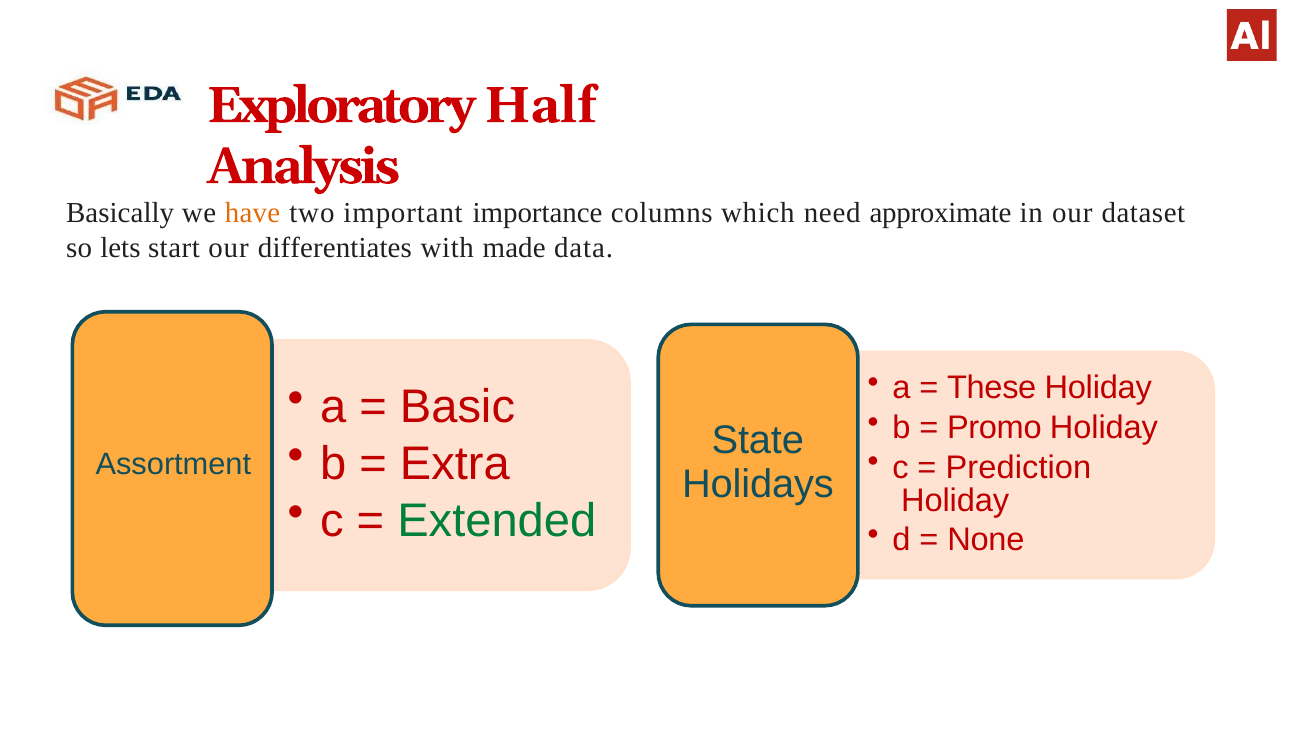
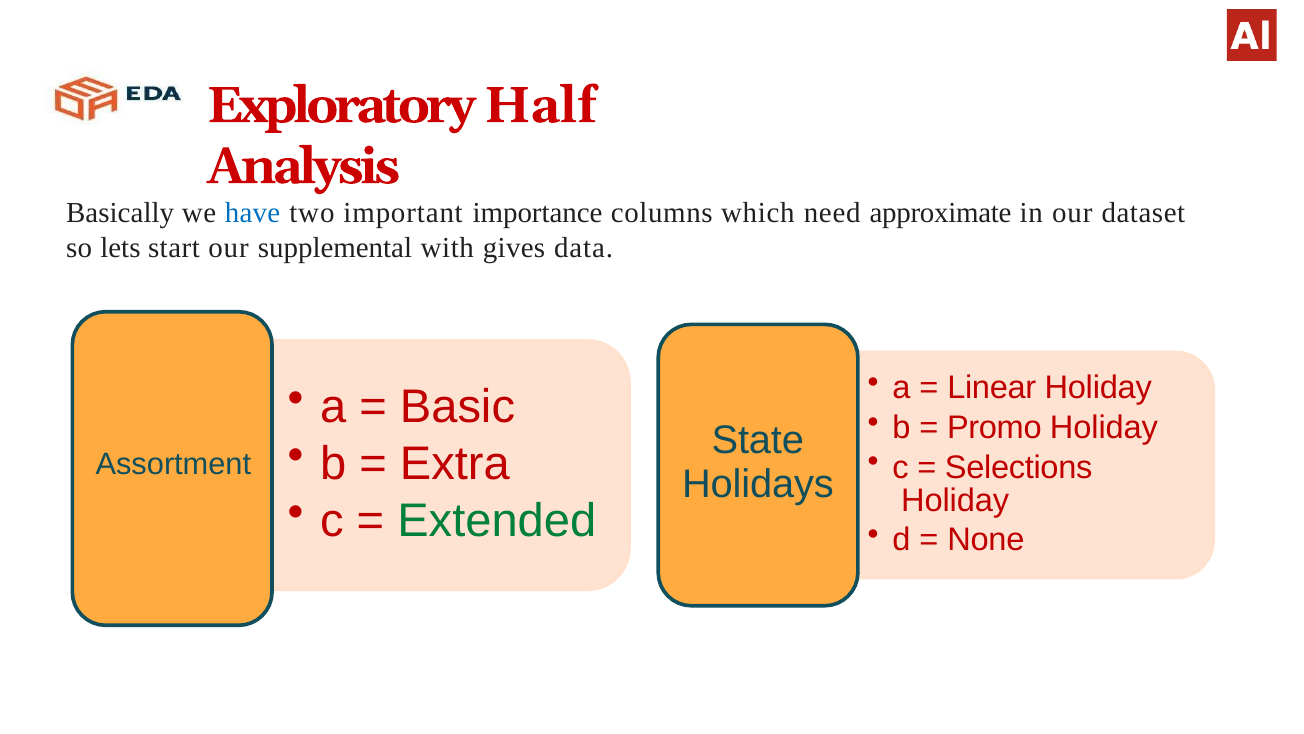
have colour: orange -> blue
differentiates: differentiates -> supplemental
made: made -> gives
These: These -> Linear
Prediction: Prediction -> Selections
